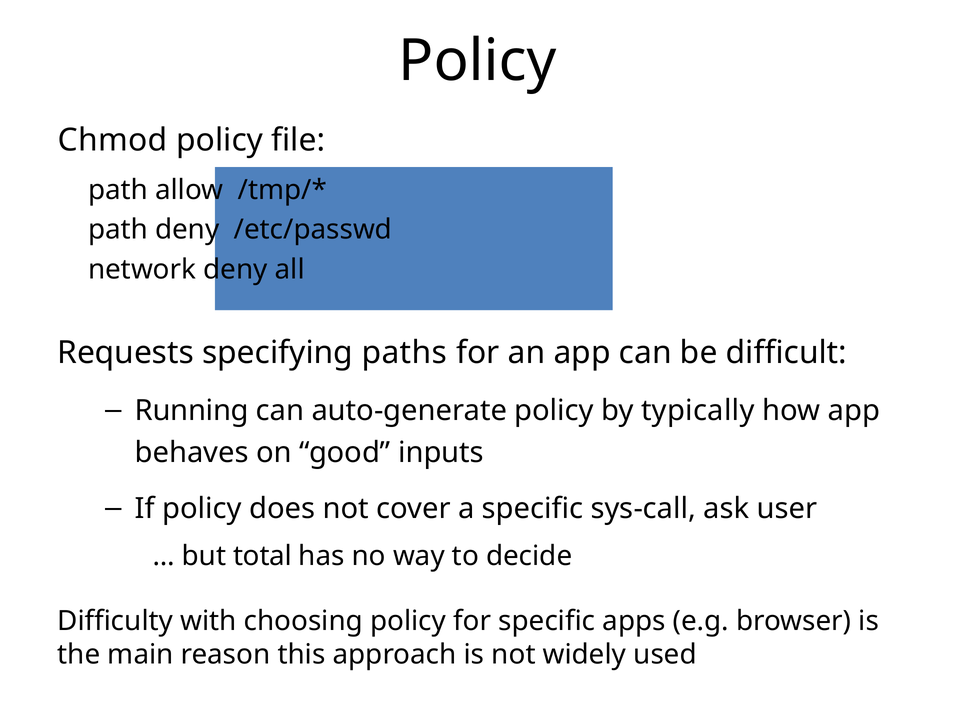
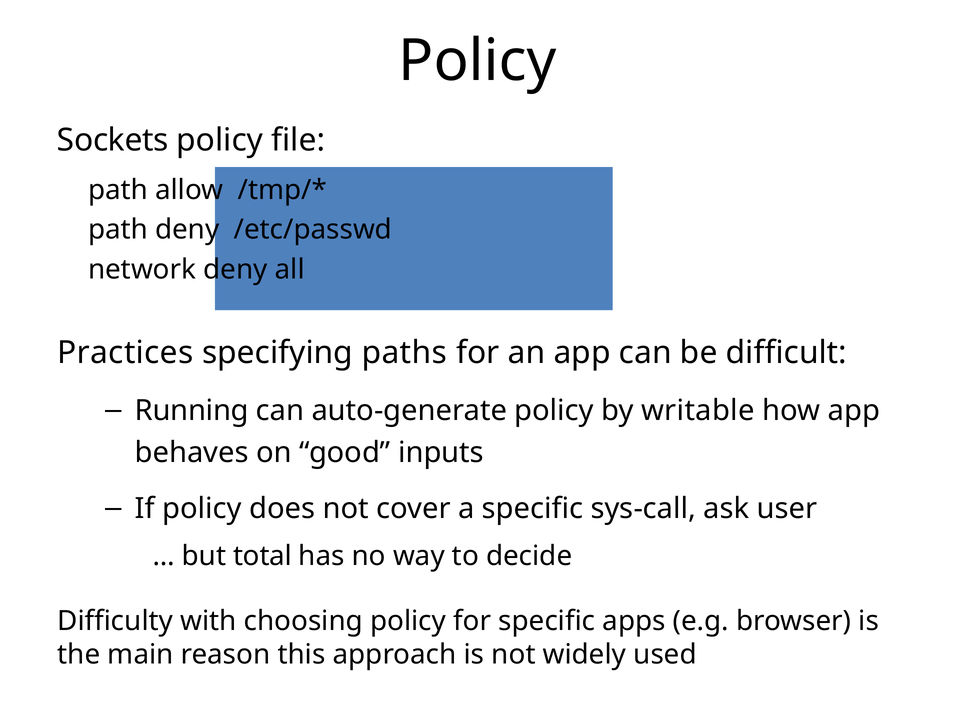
Chmod: Chmod -> Sockets
Requests: Requests -> Practices
typically: typically -> writable
